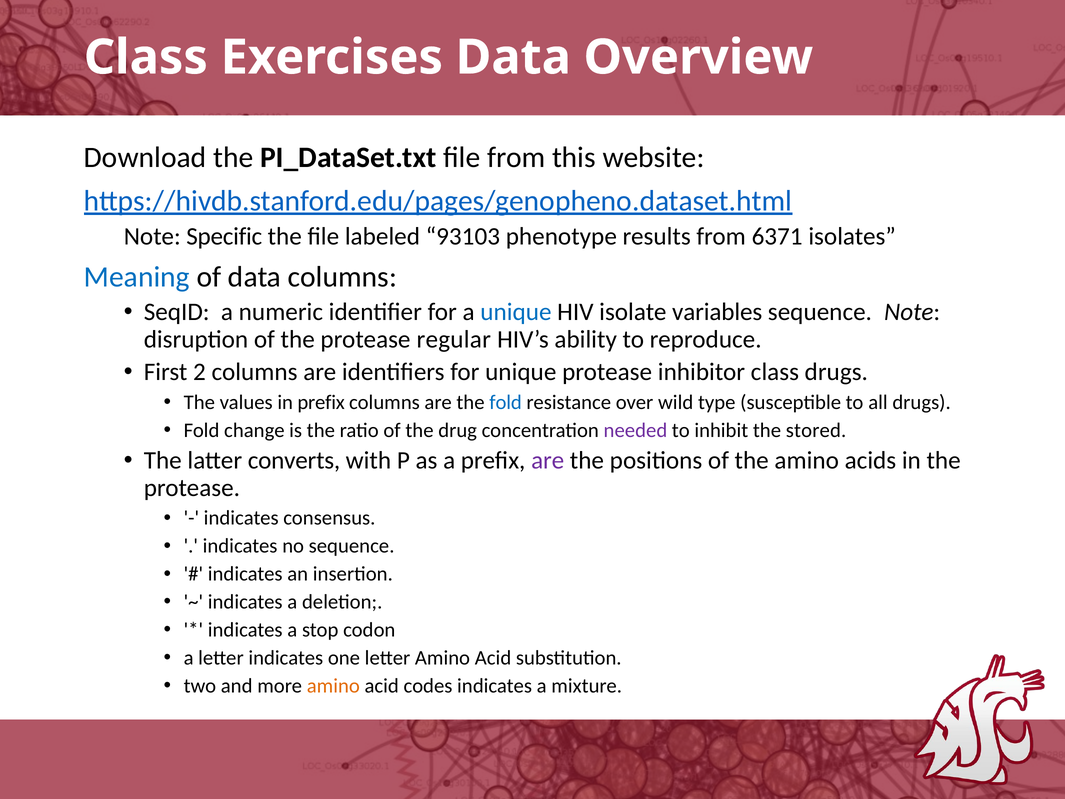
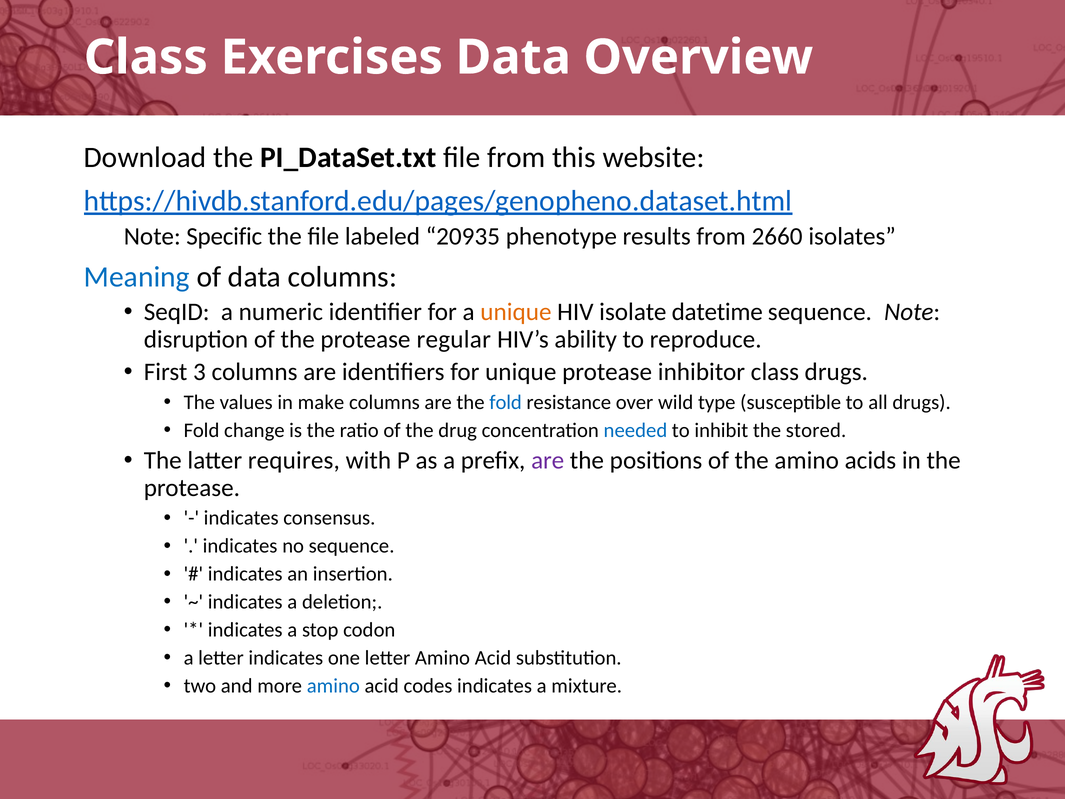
93103: 93103 -> 20935
6371: 6371 -> 2660
unique at (516, 312) colour: blue -> orange
variables: variables -> datetime
2: 2 -> 3
in prefix: prefix -> make
needed colour: purple -> blue
converts: converts -> requires
amino at (333, 685) colour: orange -> blue
